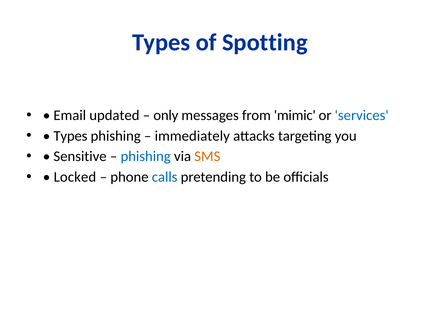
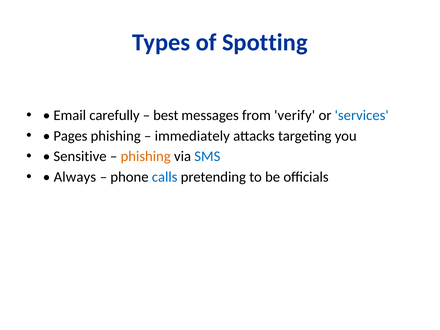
updated: updated -> carefully
only: only -> best
mimic: mimic -> verify
Types at (70, 136): Types -> Pages
phishing at (146, 156) colour: blue -> orange
SMS colour: orange -> blue
Locked: Locked -> Always
